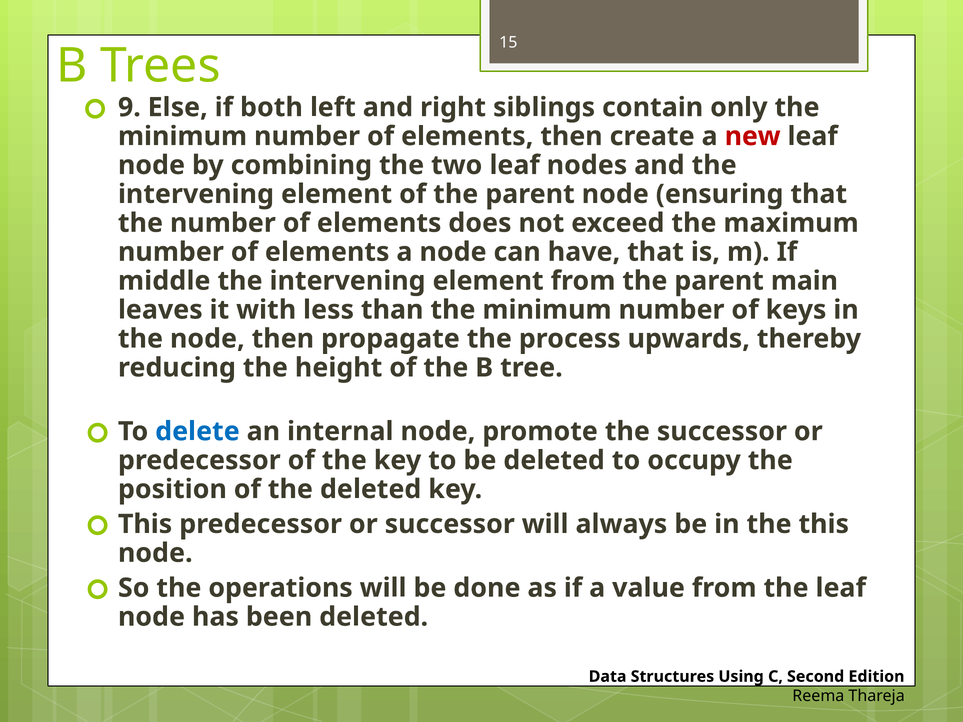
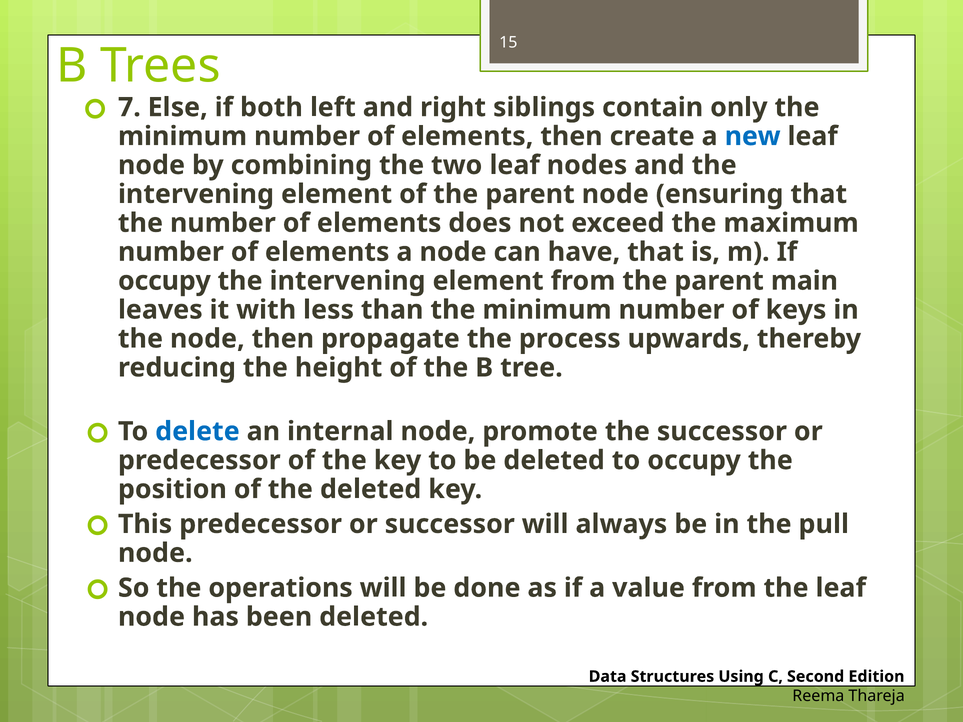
9: 9 -> 7
new colour: red -> blue
middle at (164, 281): middle -> occupy
the this: this -> pull
